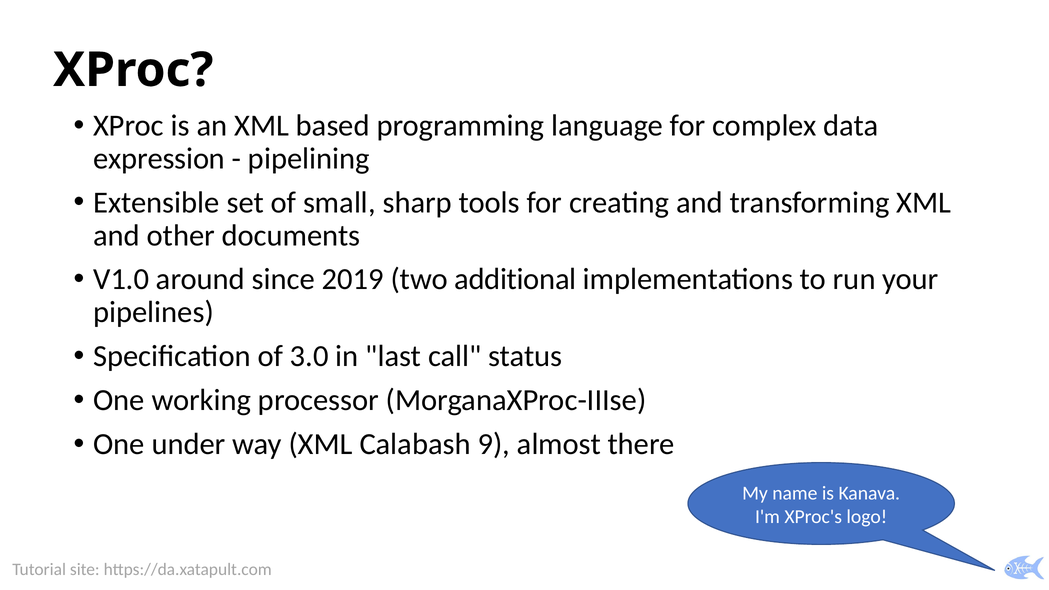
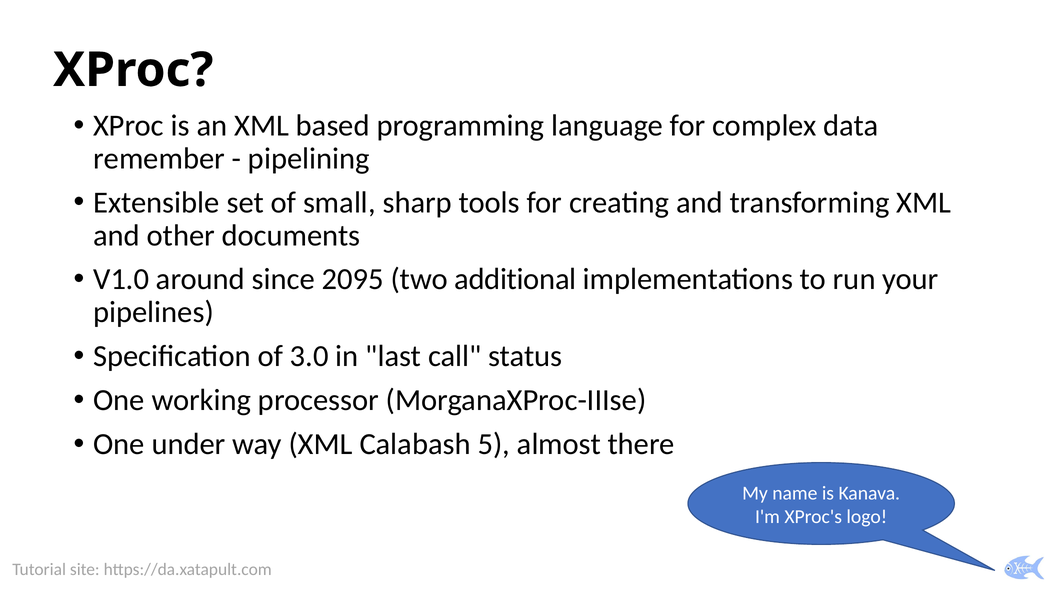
expression: expression -> remember
2019: 2019 -> 2095
9: 9 -> 5
